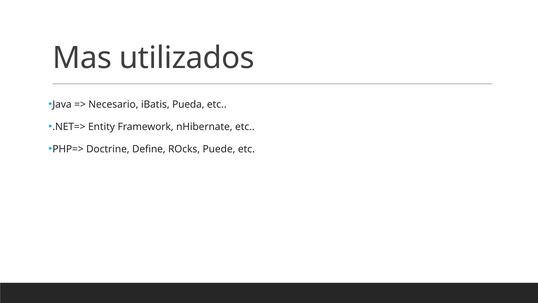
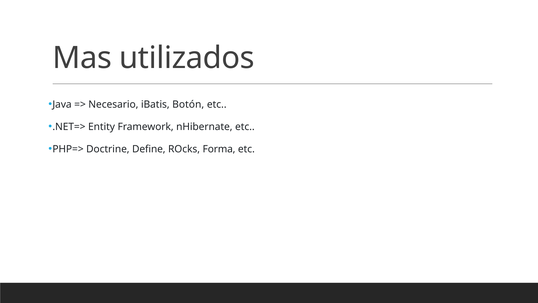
Pueda: Pueda -> Botón
Puede: Puede -> Forma
